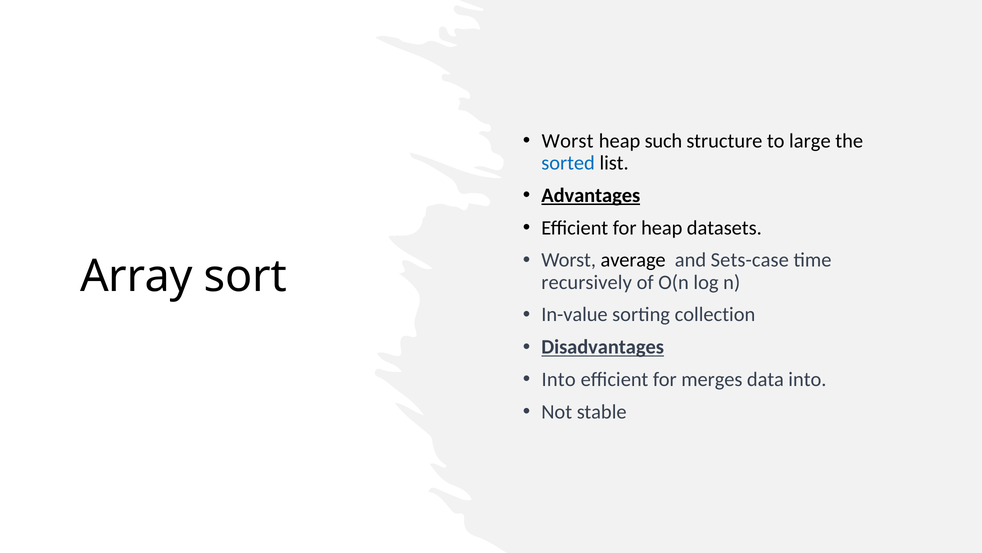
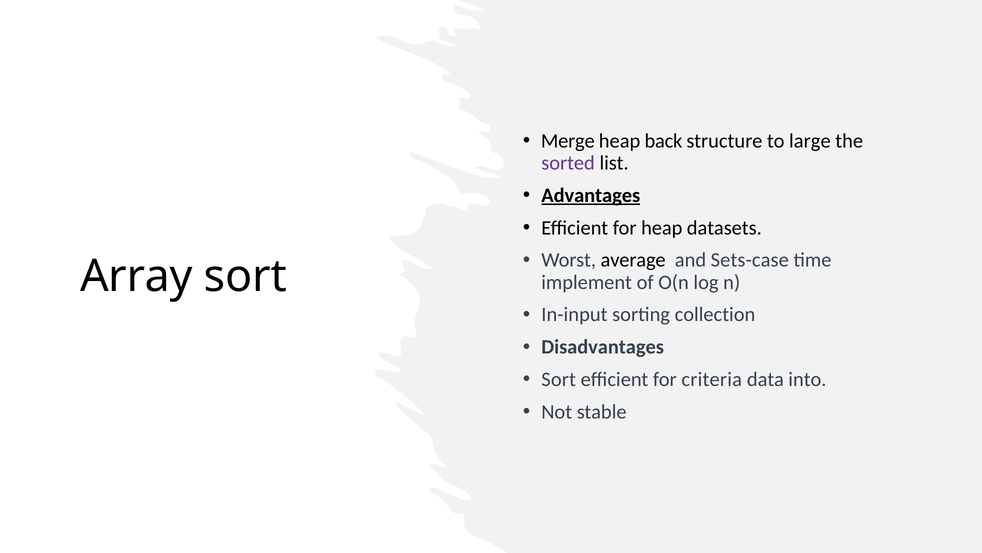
Worst at (568, 141): Worst -> Merge
such: such -> back
sorted colour: blue -> purple
recursively: recursively -> implement
In-value: In-value -> In-input
Disadvantages underline: present -> none
Into at (559, 379): Into -> Sort
merges: merges -> criteria
